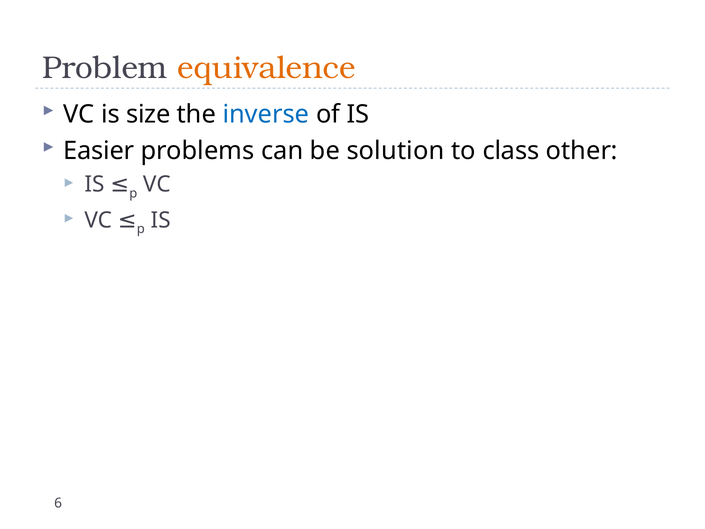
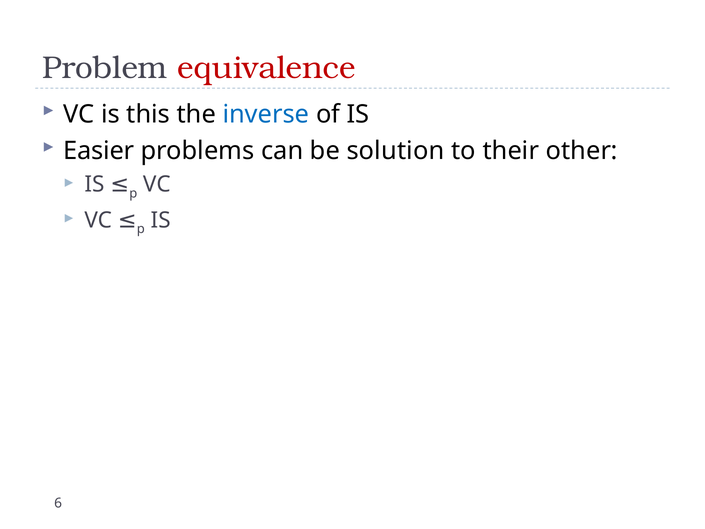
equivalence colour: orange -> red
size: size -> this
class: class -> their
